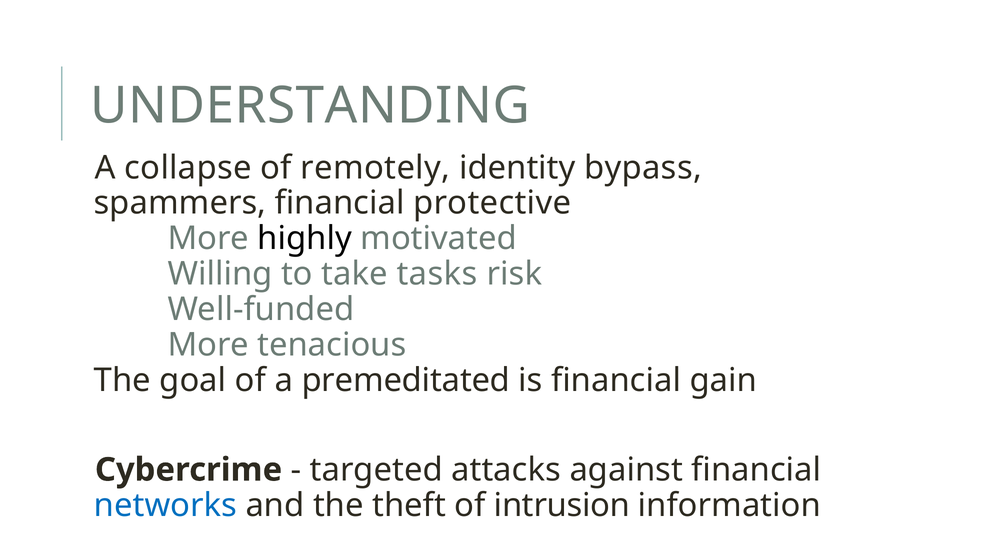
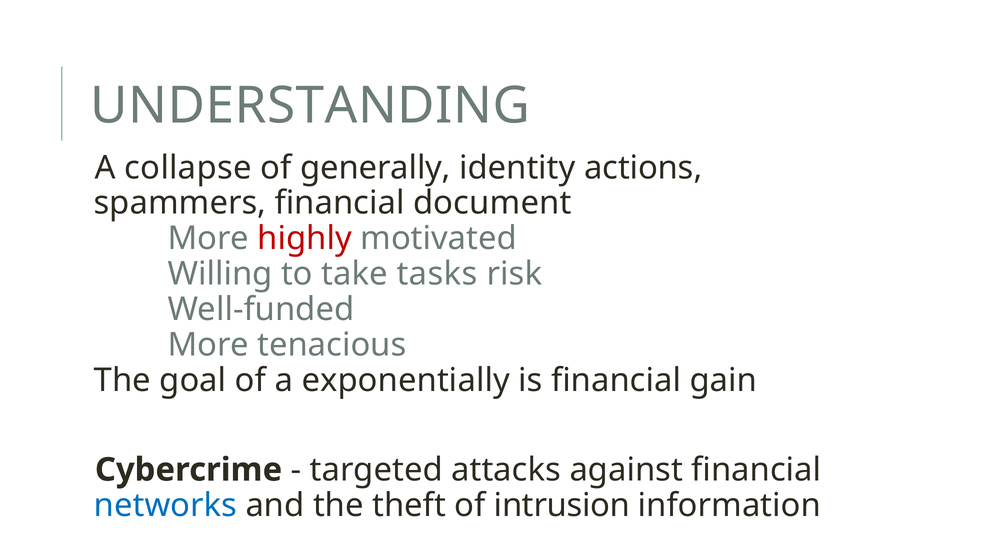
remotely: remotely -> generally
bypass: bypass -> actions
protective: protective -> document
highly colour: black -> red
premeditated: premeditated -> exponentially
